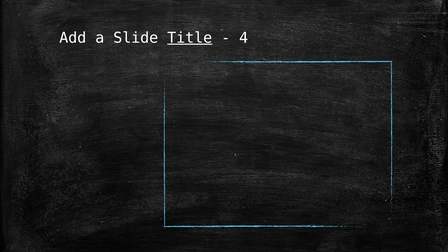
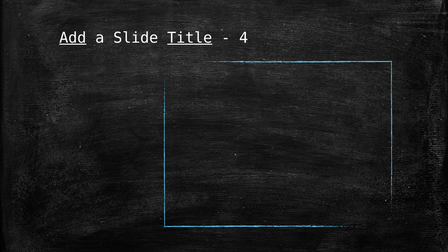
Add underline: none -> present
